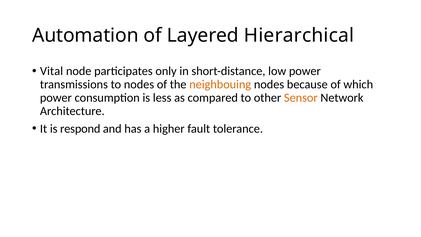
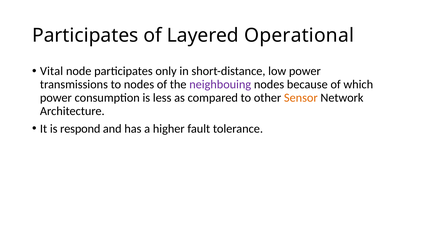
Automation at (85, 35): Automation -> Participates
Hierarchical: Hierarchical -> Operational
neighbouing colour: orange -> purple
